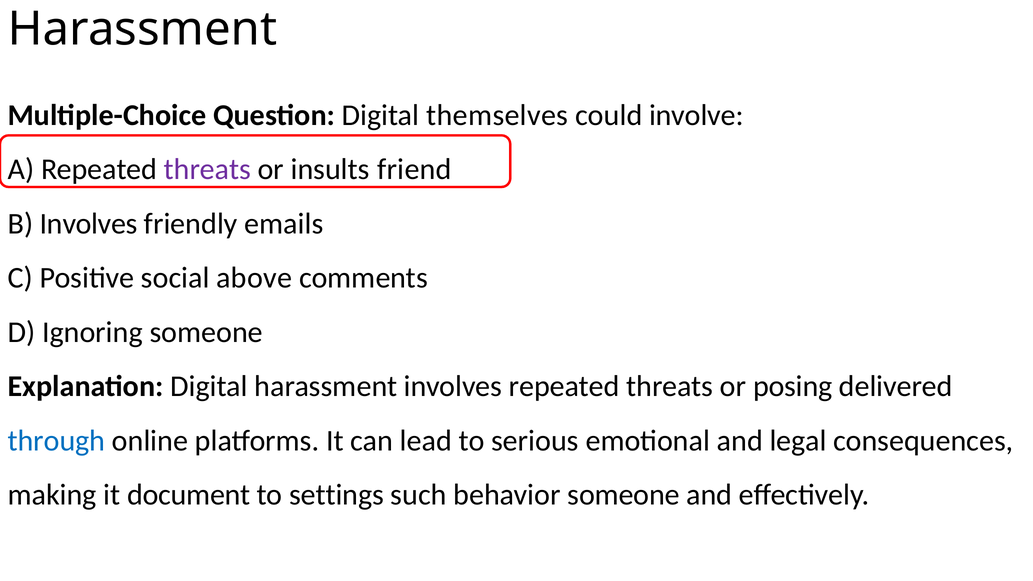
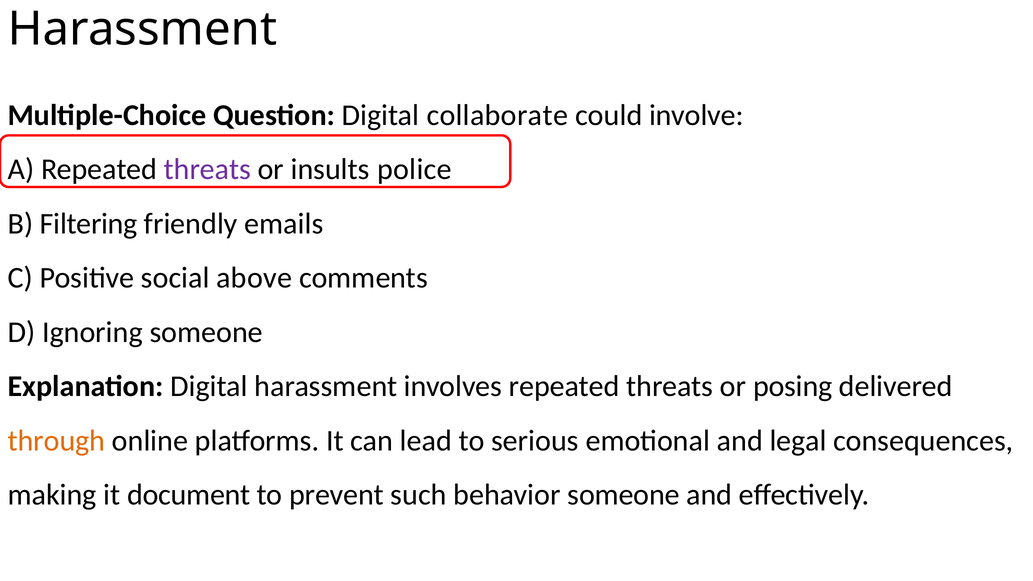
themselves: themselves -> collaborate
friend: friend -> police
B Involves: Involves -> Filtering
through colour: blue -> orange
settings: settings -> prevent
